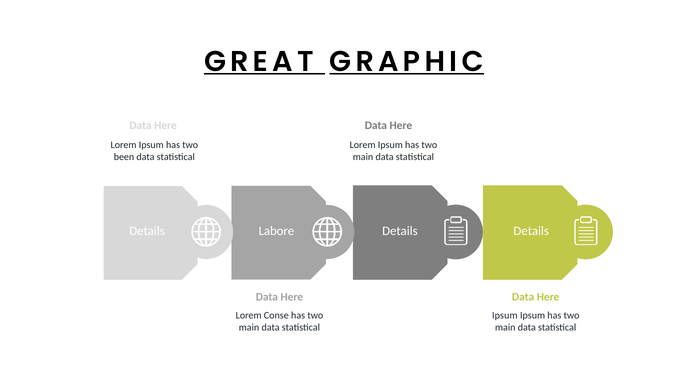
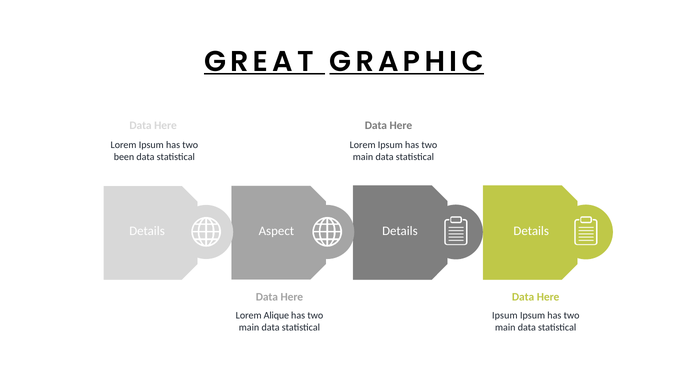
Labore: Labore -> Aspect
Conse: Conse -> Alique
